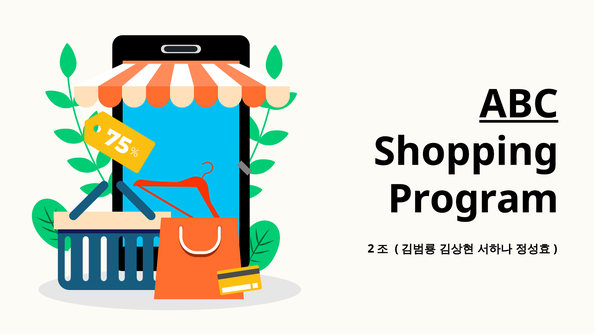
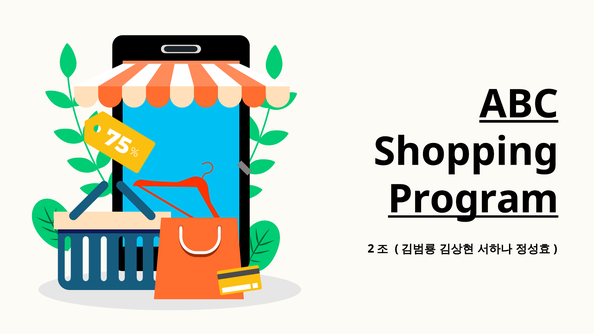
Program underline: none -> present
